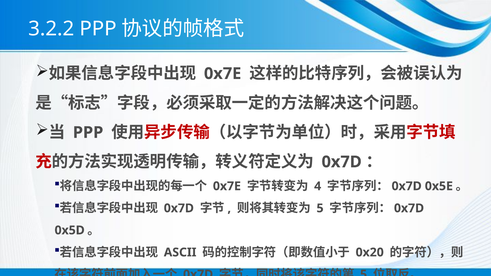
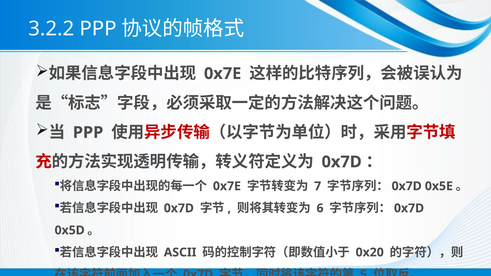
4: 4 -> 7
5 at (320, 208): 5 -> 6
